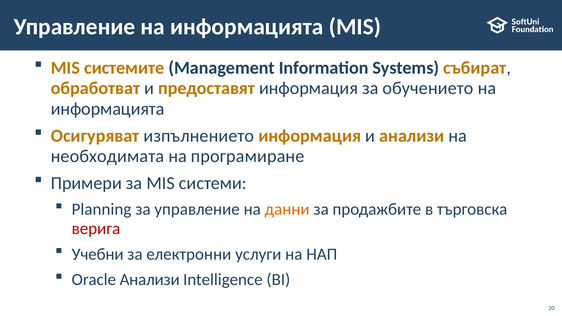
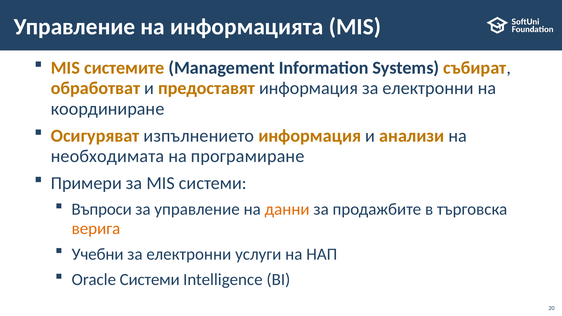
информация за обучението: обучението -> електронни
информацията at (108, 109): информацията -> координиране
Planning: Planning -> Въпроси
верига colour: red -> orange
Oracle Анализи: Анализи -> Системи
